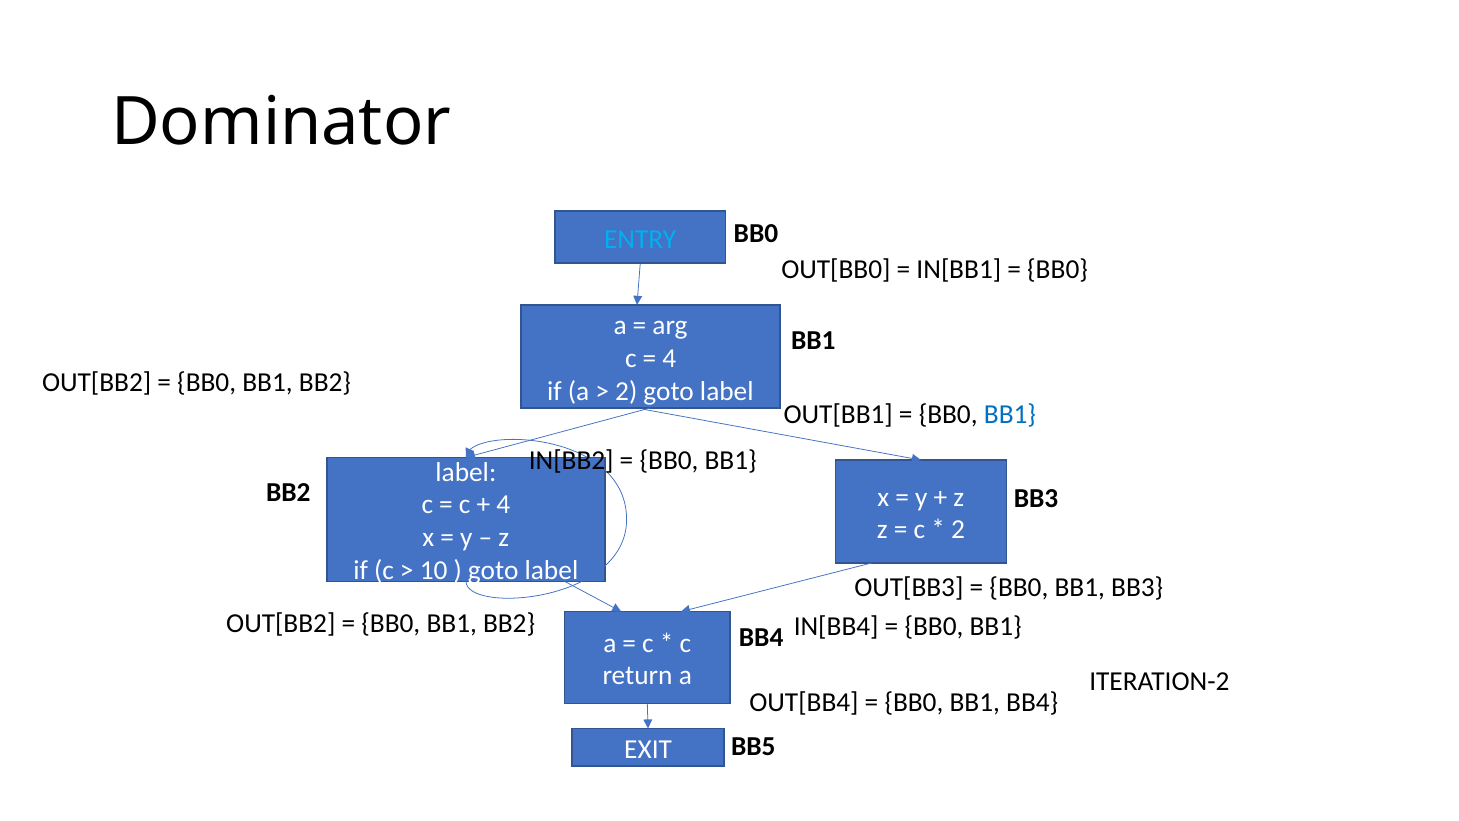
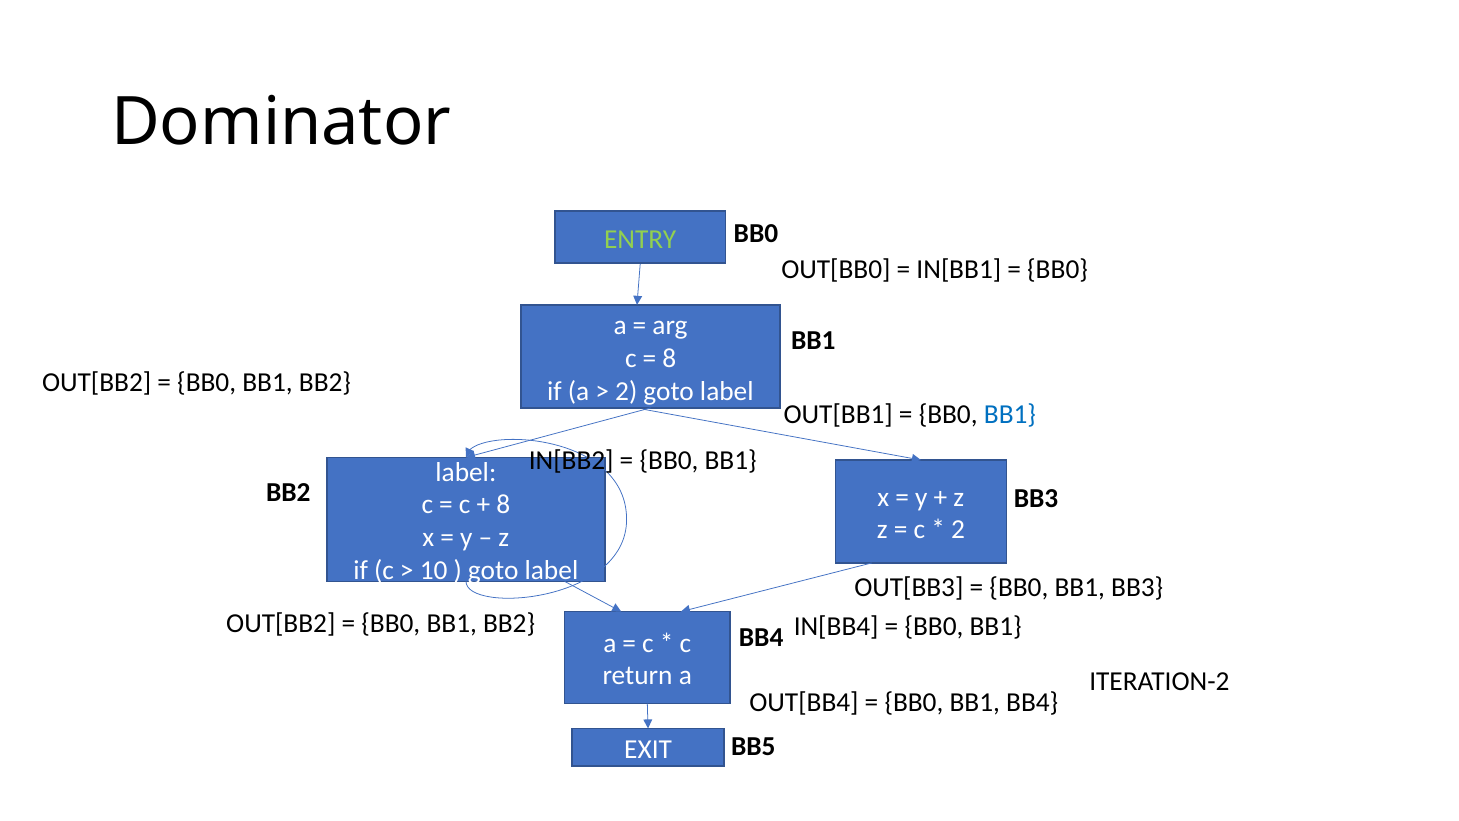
ENTRY colour: light blue -> light green
4 at (669, 358): 4 -> 8
4 at (503, 505): 4 -> 8
